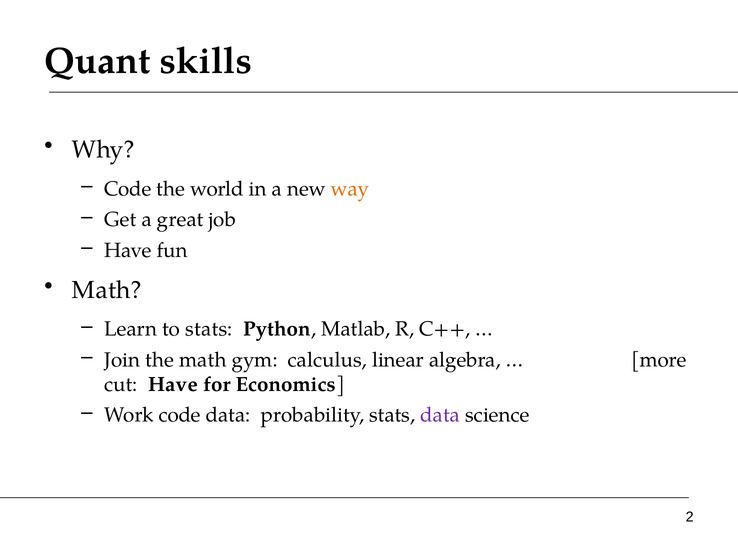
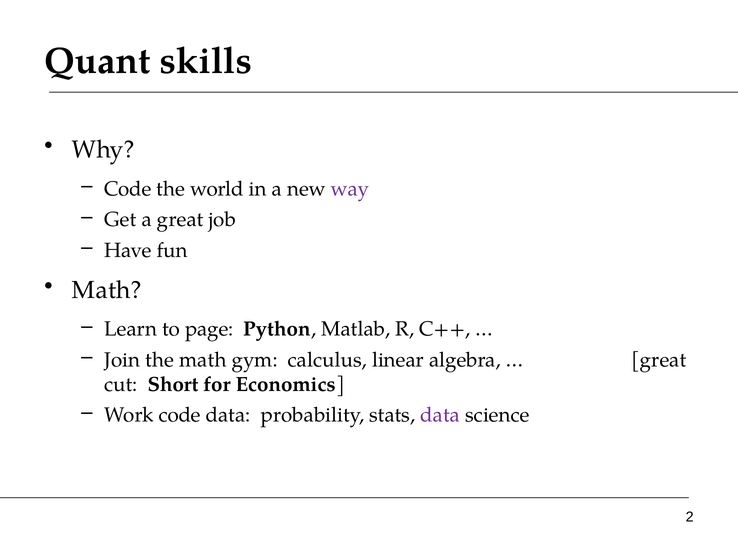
way colour: orange -> purple
to stats: stats -> page
more at (659, 360): more -> great
cut Have: Have -> Short
